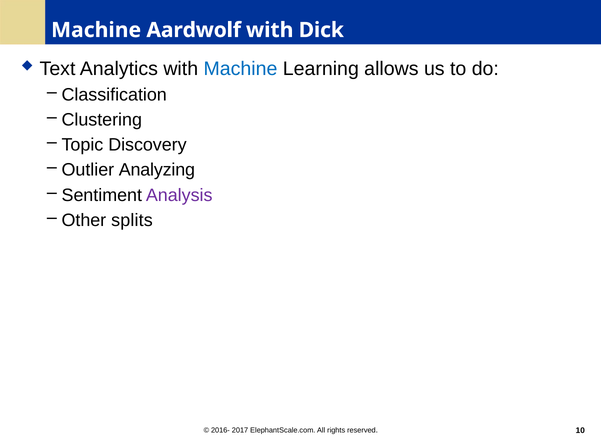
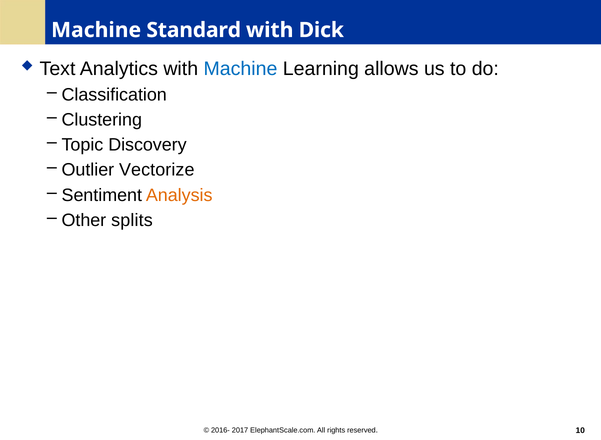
Aardwolf: Aardwolf -> Standard
Analyzing: Analyzing -> Vectorize
Analysis colour: purple -> orange
